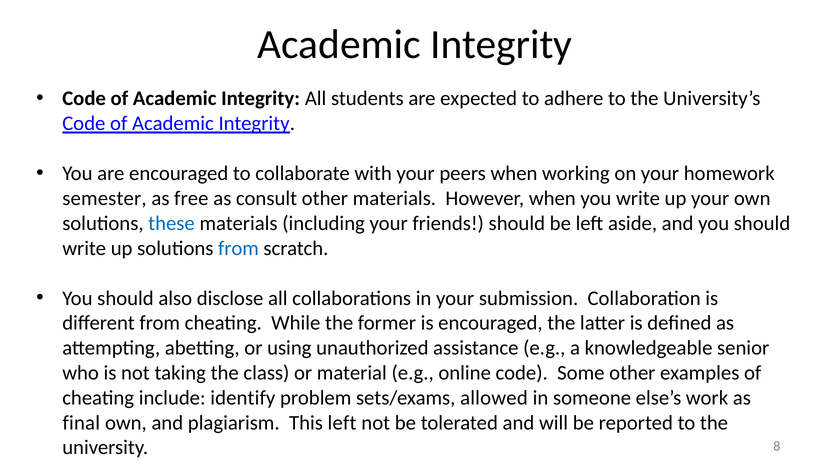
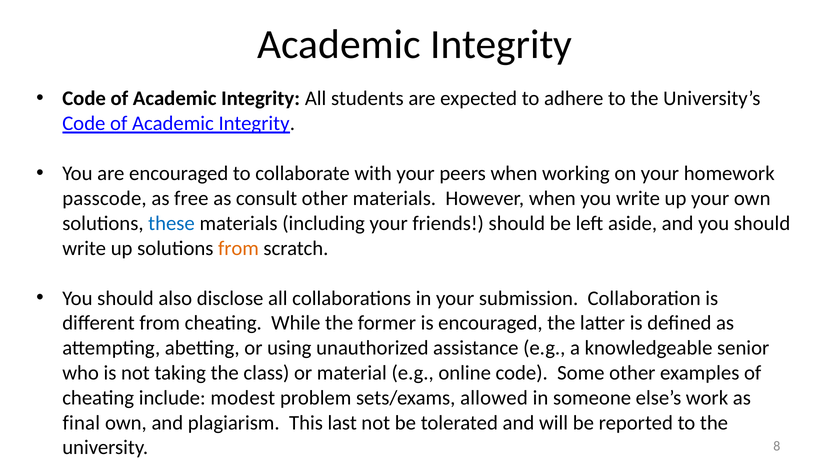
semester: semester -> passcode
from at (238, 248) colour: blue -> orange
identify: identify -> modest
This left: left -> last
